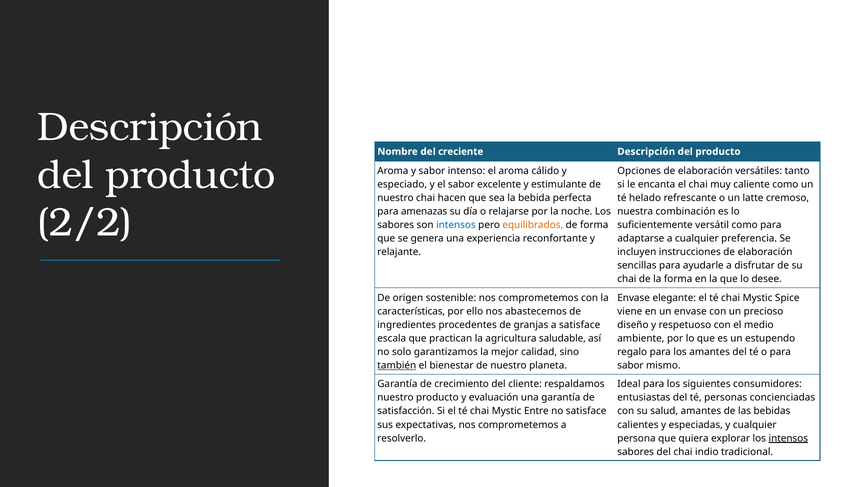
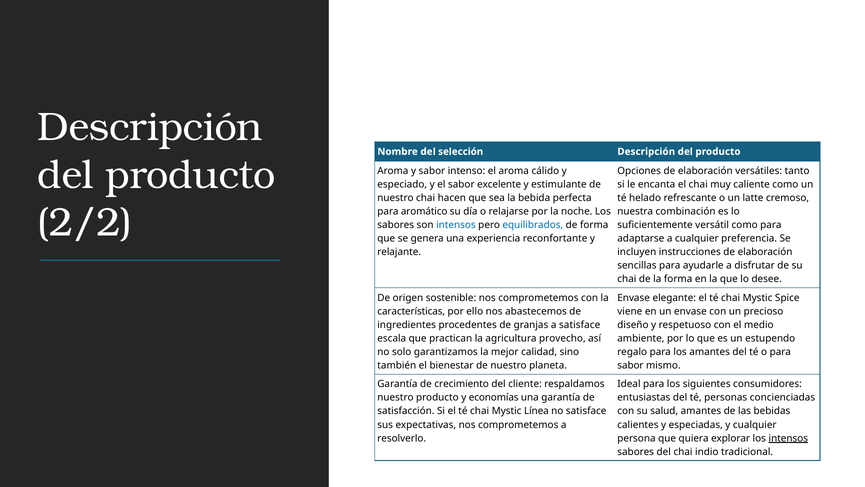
creciente: creciente -> selección
amenazas: amenazas -> aromático
equilibrados colour: orange -> blue
saludable: saludable -> provecho
también underline: present -> none
evaluación: evaluación -> economías
Entre: Entre -> Línea
